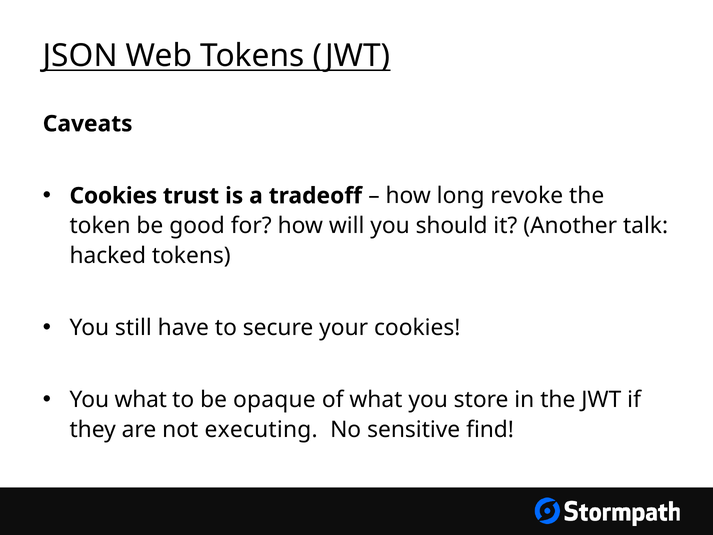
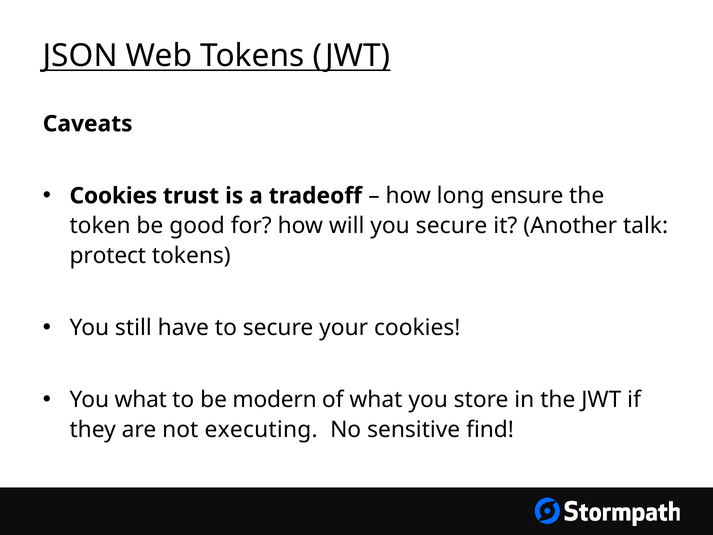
revoke: revoke -> ensure
you should: should -> secure
hacked: hacked -> protect
opaque: opaque -> modern
